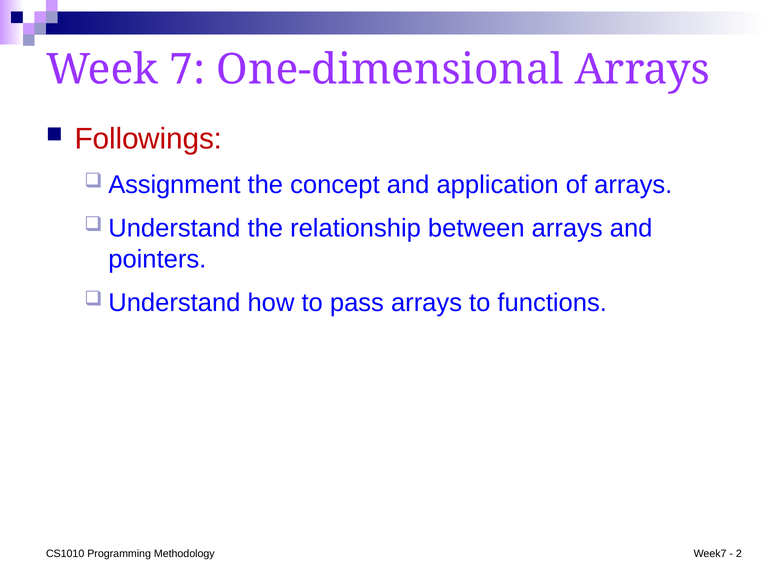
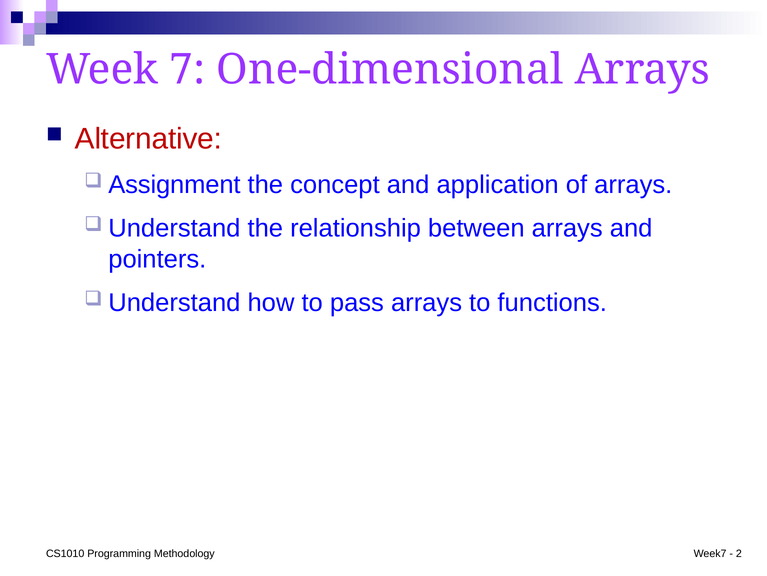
Followings: Followings -> Alternative
